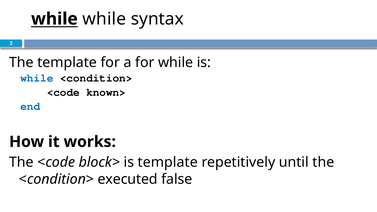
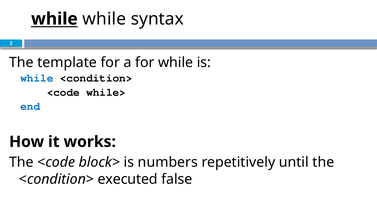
known>: known> -> while>
is template: template -> numbers
